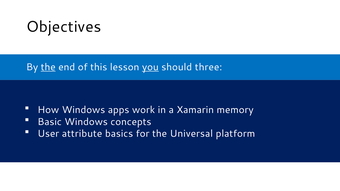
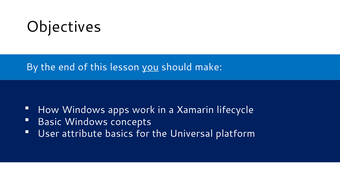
the at (48, 67) underline: present -> none
three: three -> make
memory: memory -> lifecycle
